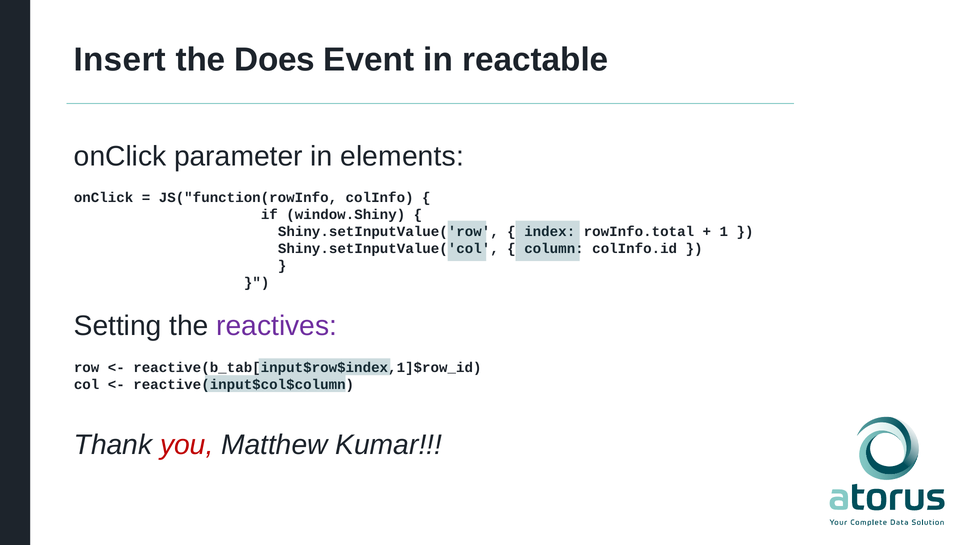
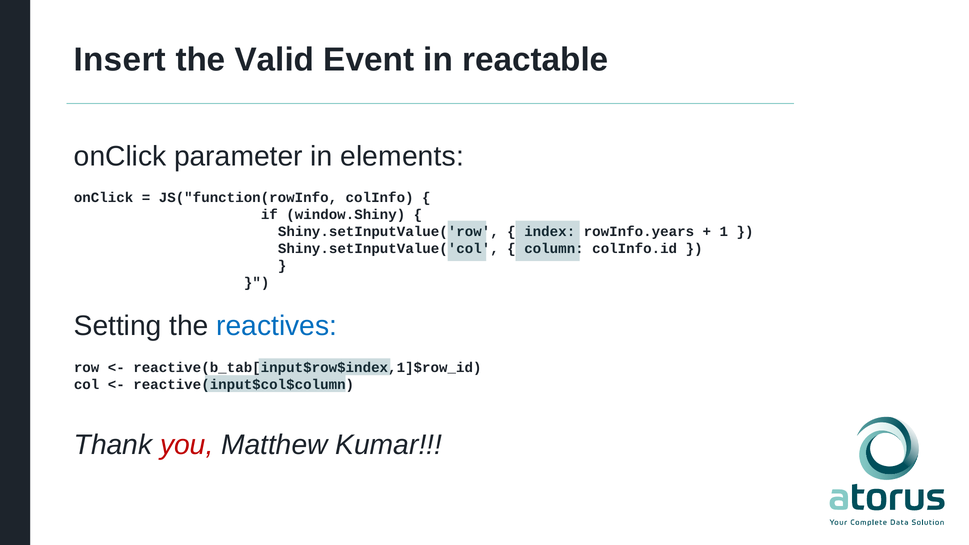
Does: Does -> Valid
rowInfo.total: rowInfo.total -> rowInfo.years
reactives colour: purple -> blue
